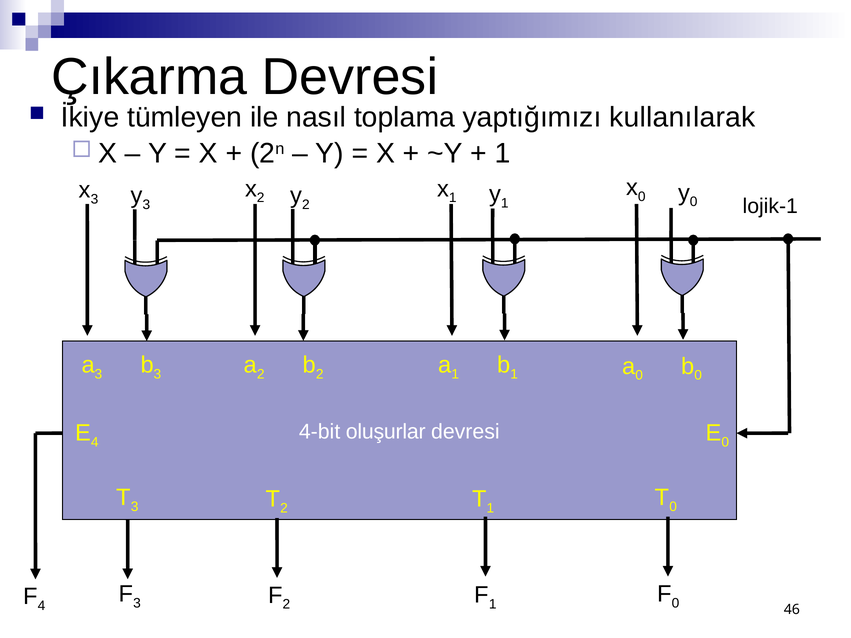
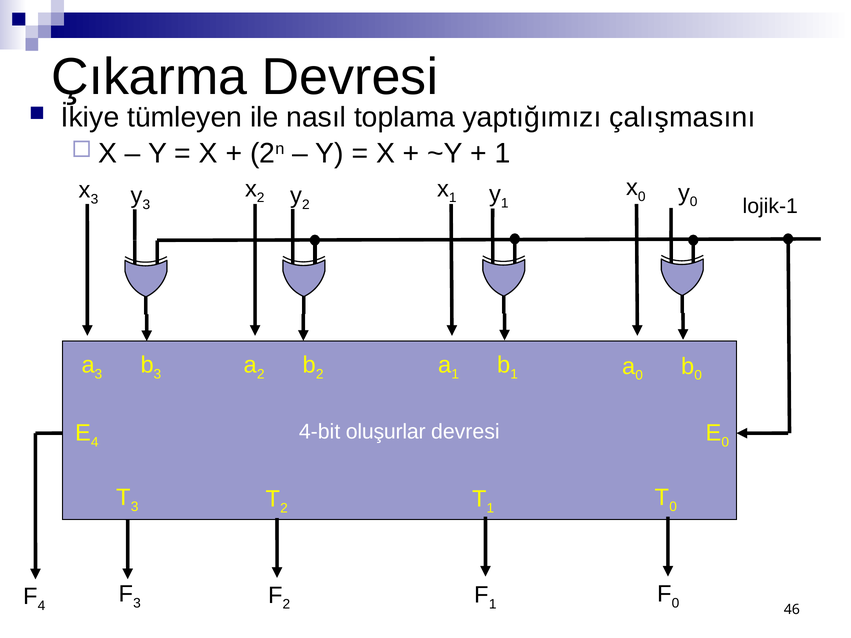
kullanılarak: kullanılarak -> çalışmasını
